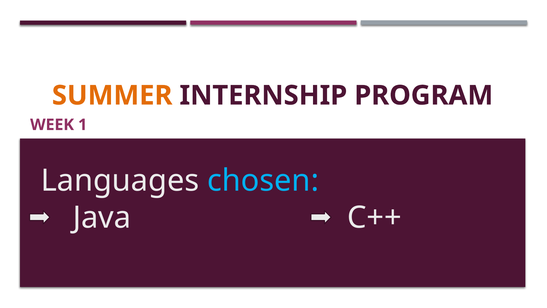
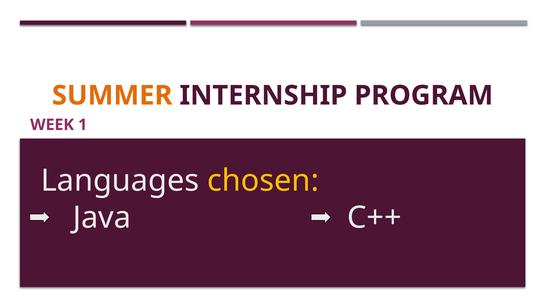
chosen colour: light blue -> yellow
